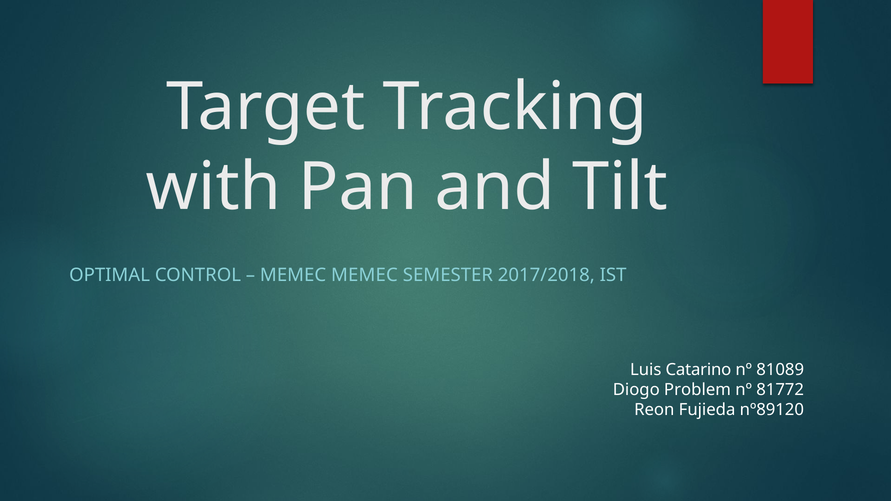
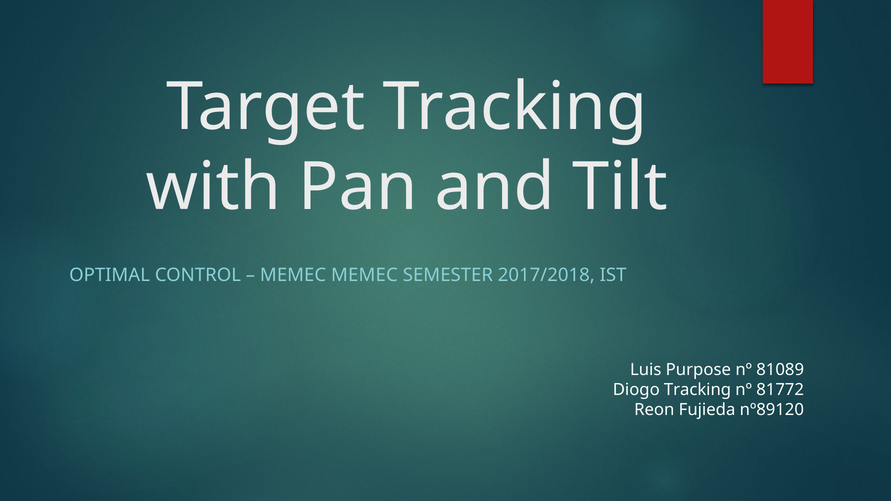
Catarino: Catarino -> Purpose
Diogo Problem: Problem -> Tracking
